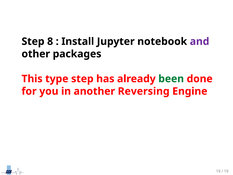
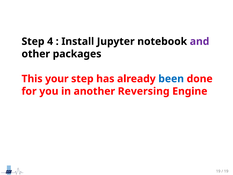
8: 8 -> 4
type: type -> your
been colour: green -> blue
